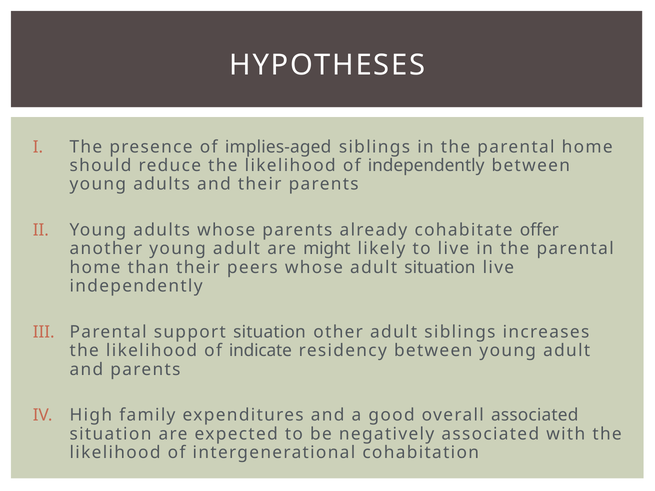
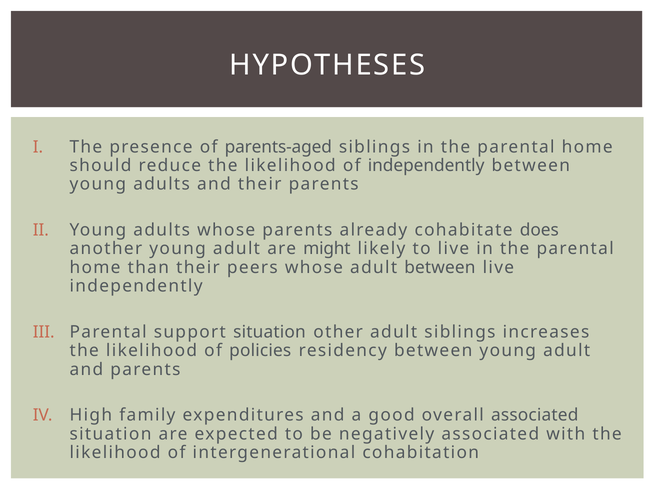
implies-aged: implies-aged -> parents-aged
offer: offer -> does
adult situation: situation -> between
indicate: indicate -> policies
